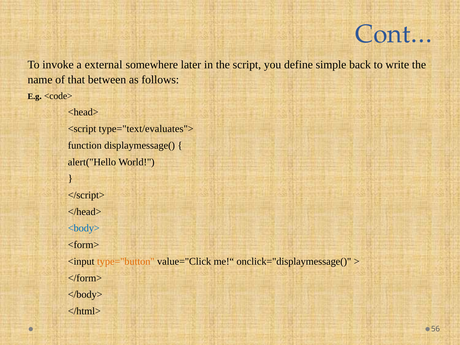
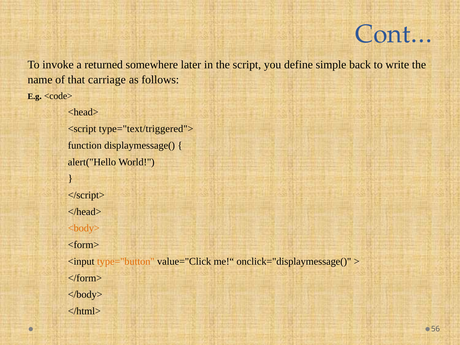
external: external -> returned
between: between -> carriage
type="text/evaluates">: type="text/evaluates"> -> type="text/triggered">
<body> colour: blue -> orange
